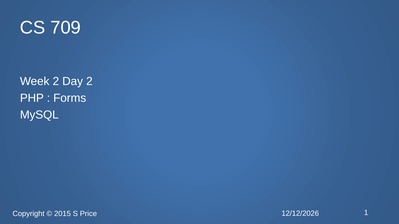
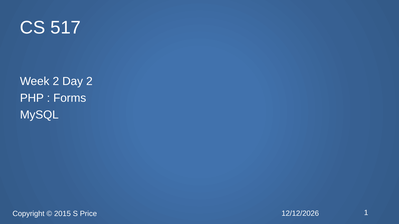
709: 709 -> 517
